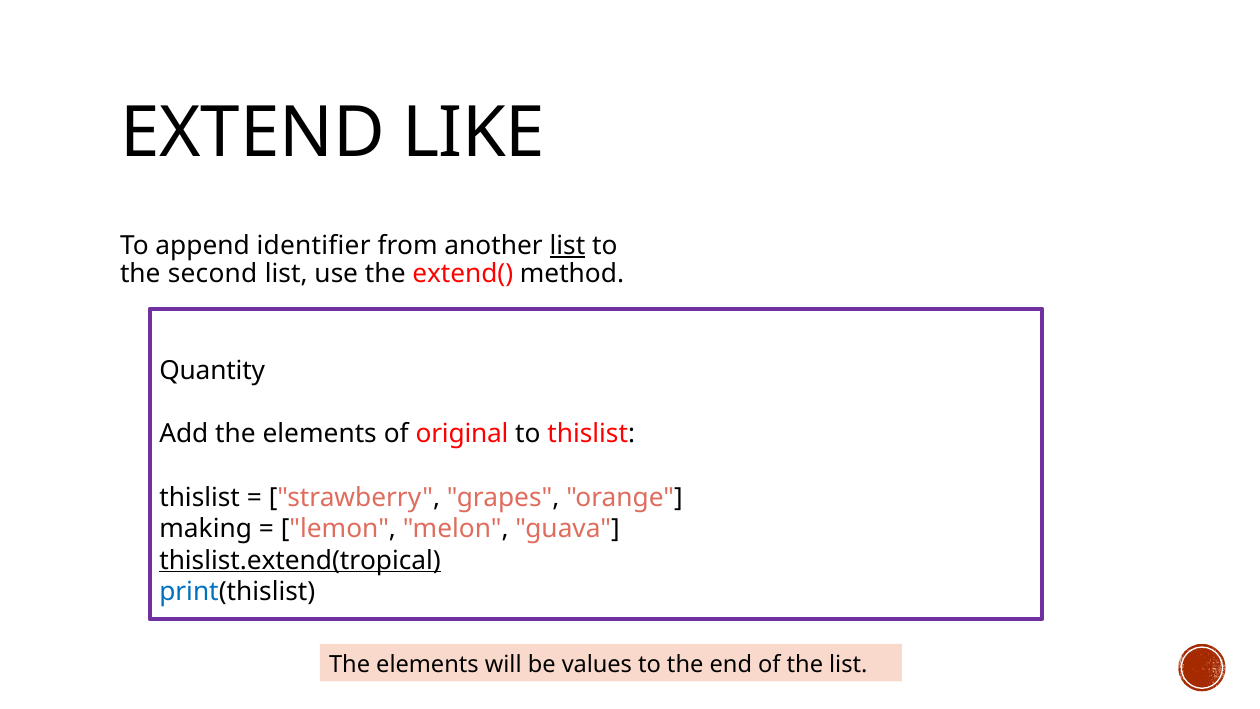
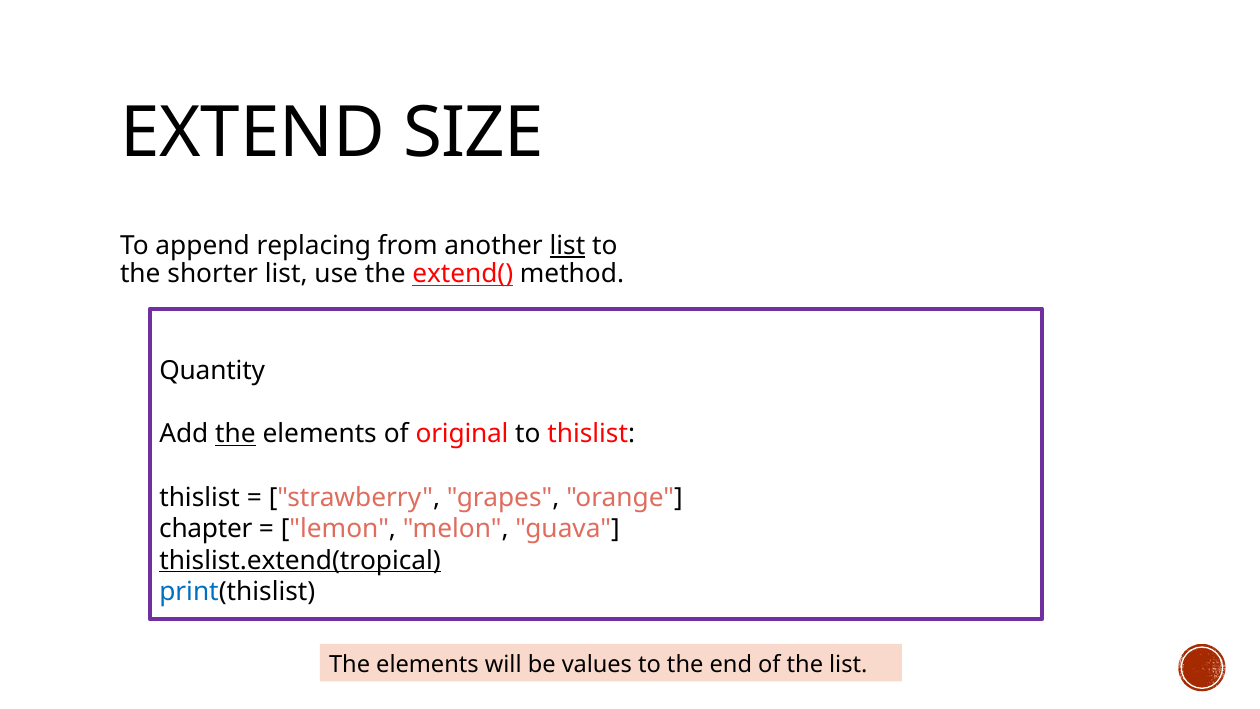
LIKE: LIKE -> SIZE
identifier: identifier -> replacing
second: second -> shorter
extend( underline: none -> present
the at (236, 434) underline: none -> present
making: making -> chapter
